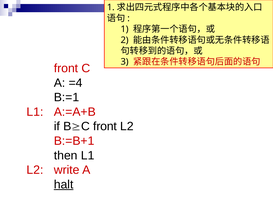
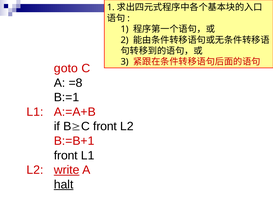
front at (66, 69): front -> goto
=4: =4 -> =8
then at (66, 156): then -> front
write underline: none -> present
